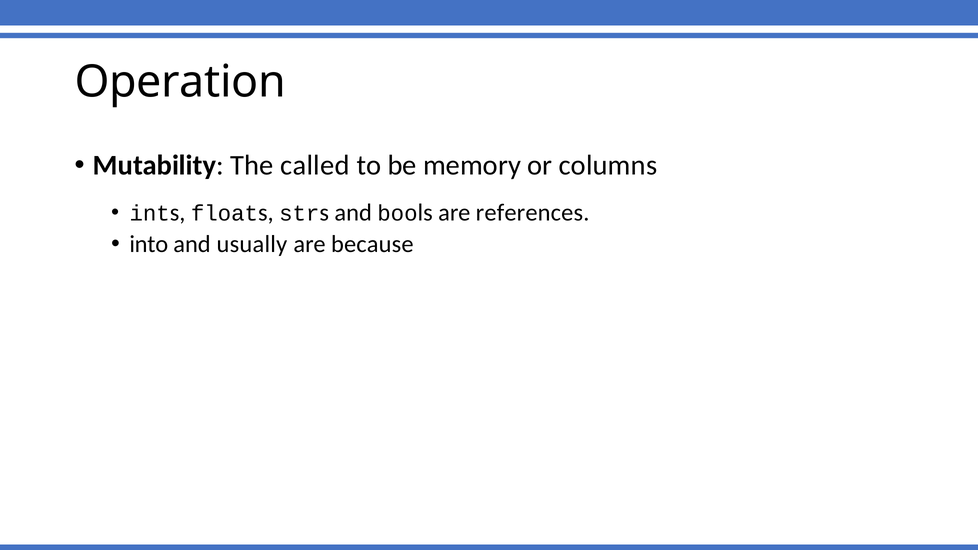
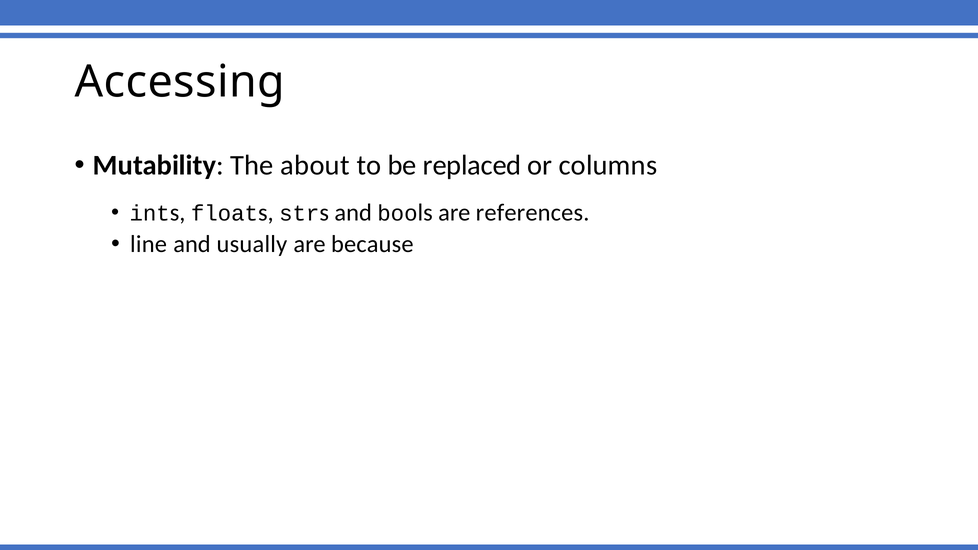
Operation: Operation -> Accessing
called: called -> about
memory: memory -> replaced
into: into -> line
